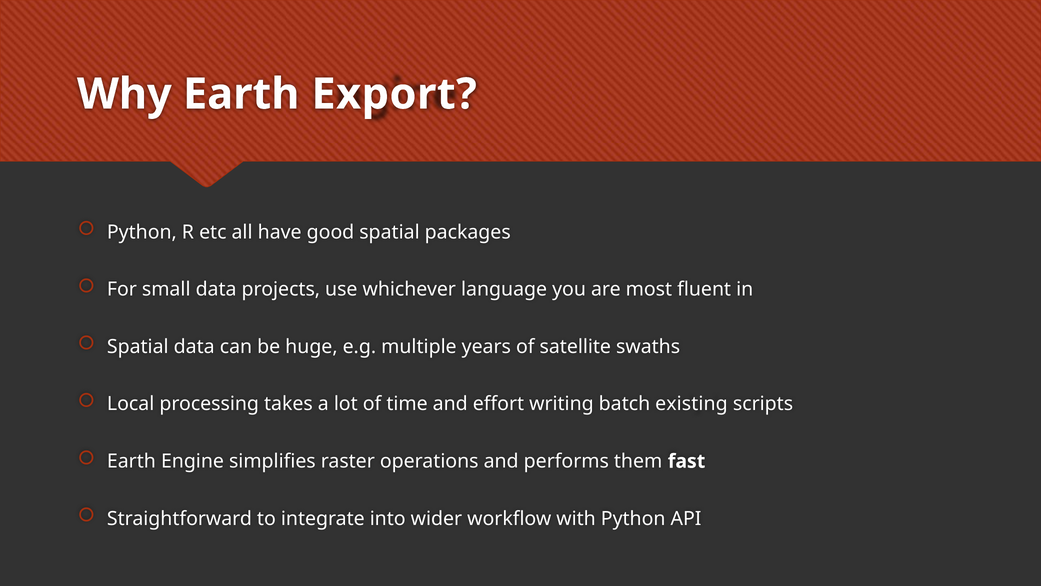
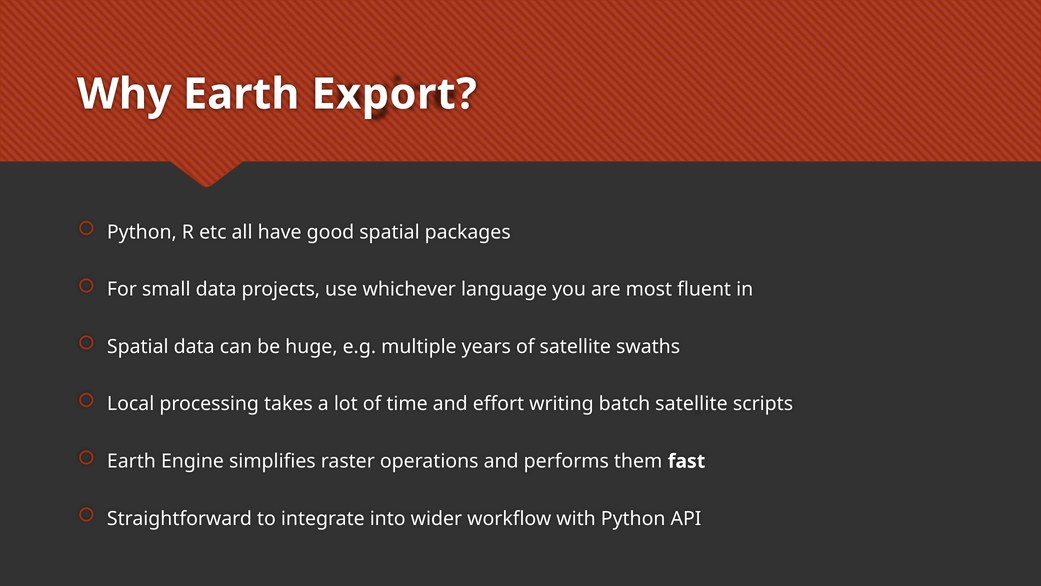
batch existing: existing -> satellite
